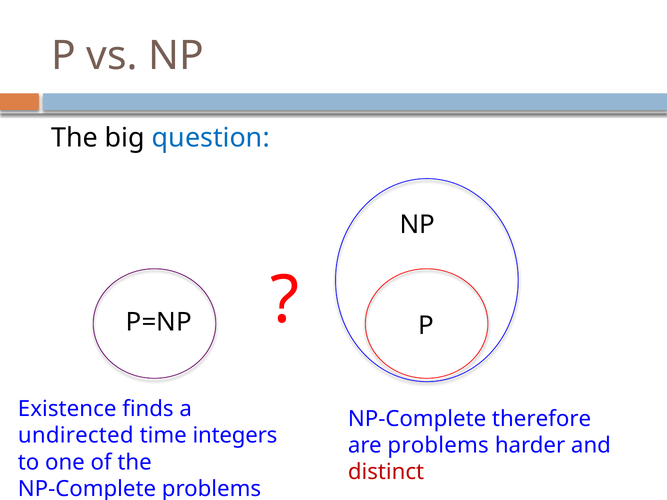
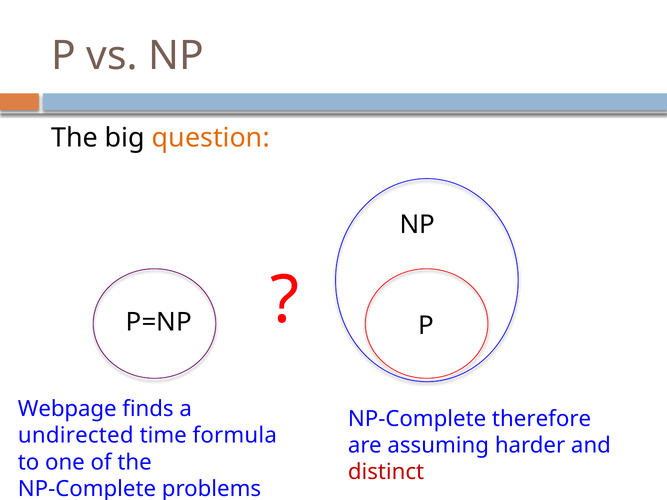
question colour: blue -> orange
Existence: Existence -> Webpage
integers: integers -> formula
are problems: problems -> assuming
